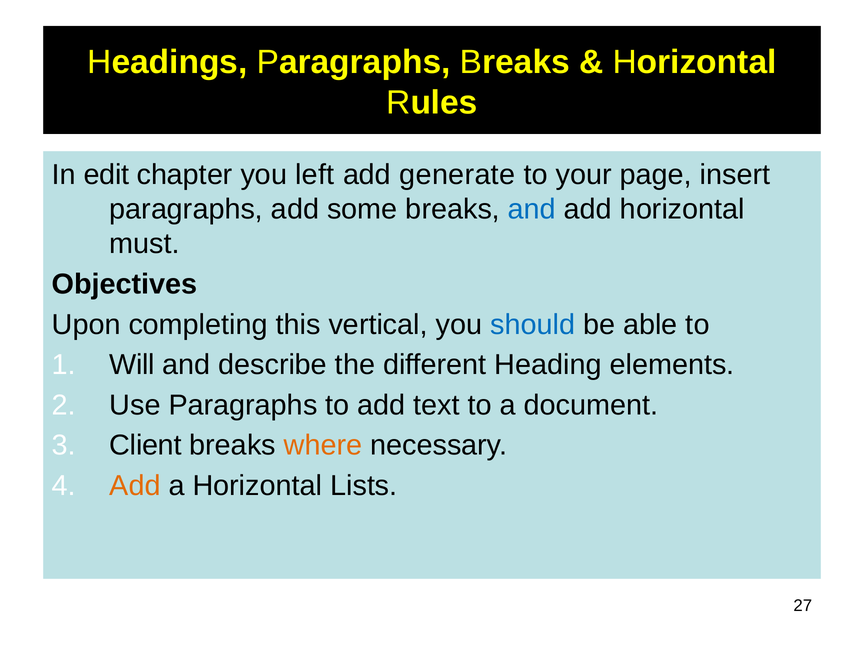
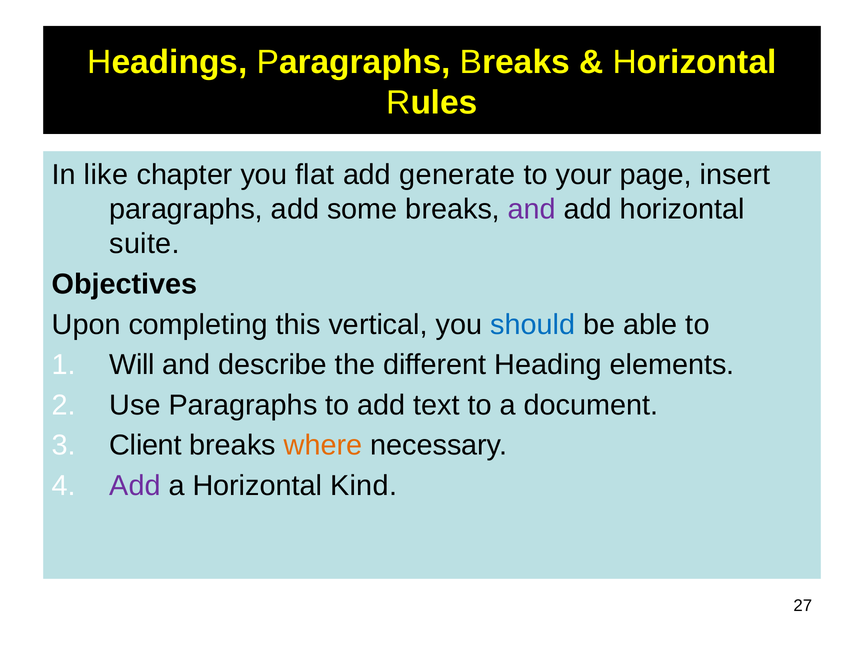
edit: edit -> like
left: left -> flat
and at (532, 209) colour: blue -> purple
must: must -> suite
Add at (135, 486) colour: orange -> purple
Lists: Lists -> Kind
